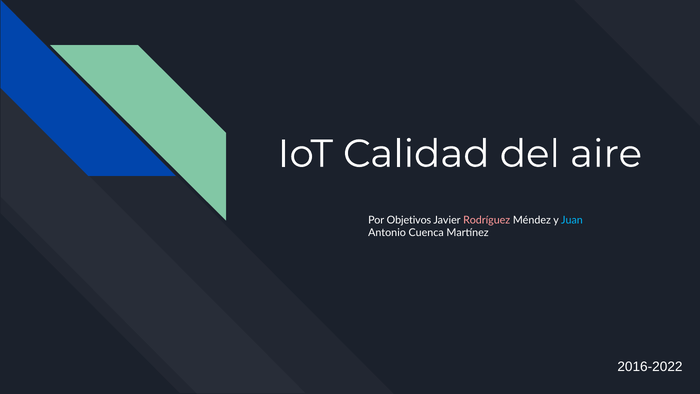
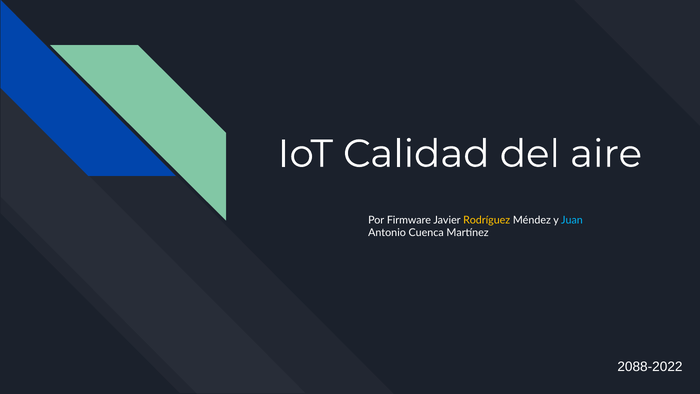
Objetivos: Objetivos -> Firmware
Rodríguez colour: pink -> yellow
2016-2022: 2016-2022 -> 2088-2022
